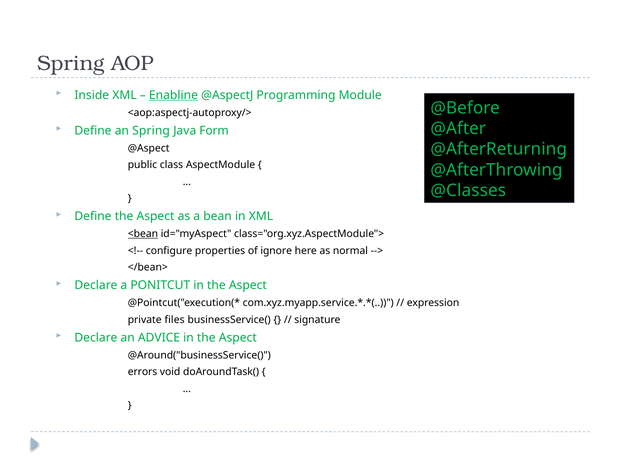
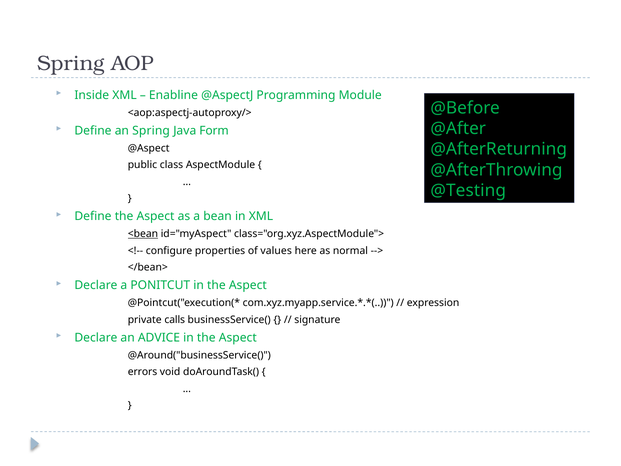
Enabline underline: present -> none
@Classes: @Classes -> @Testing
ignore: ignore -> values
files: files -> calls
